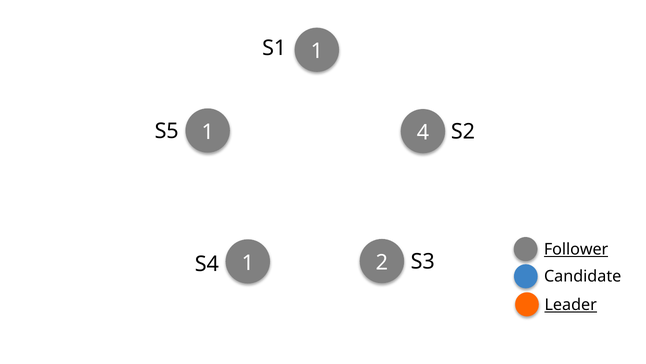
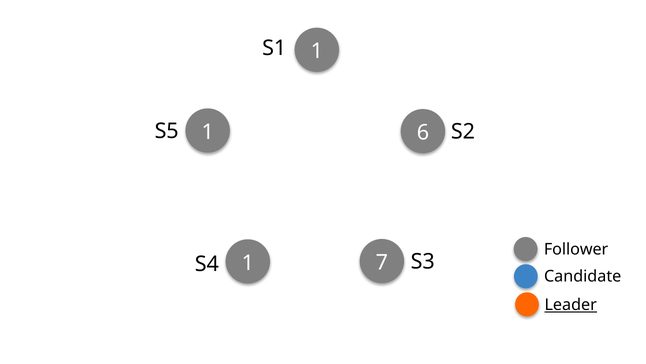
4: 4 -> 6
Follower underline: present -> none
2: 2 -> 7
